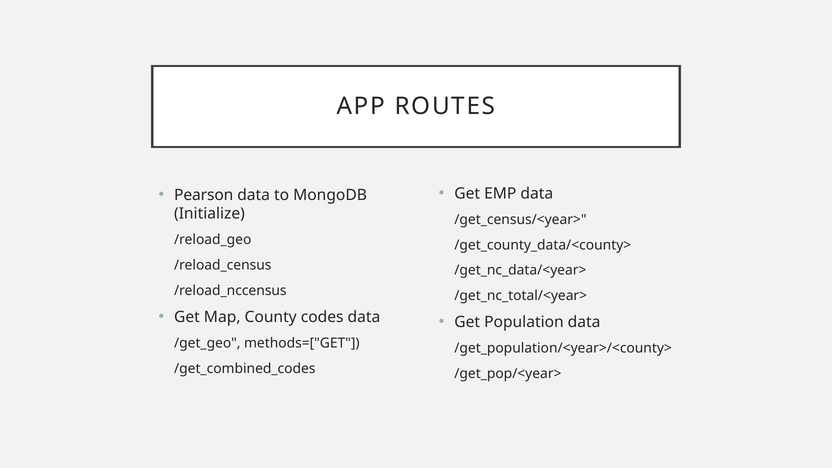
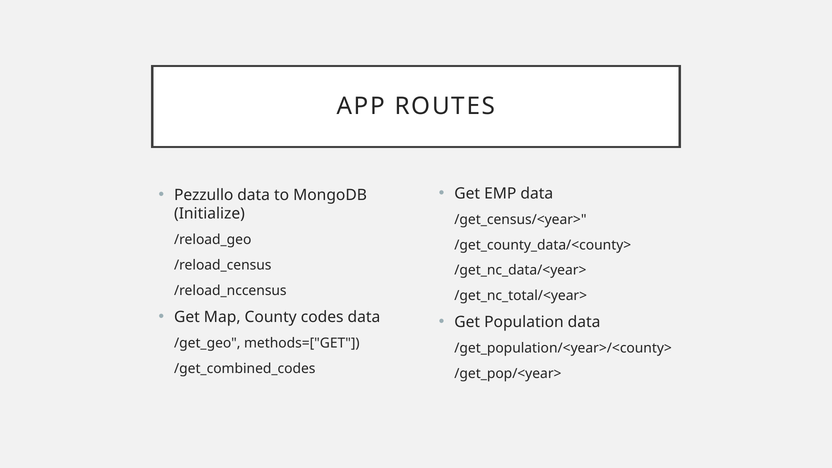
Pearson: Pearson -> Pezzullo
